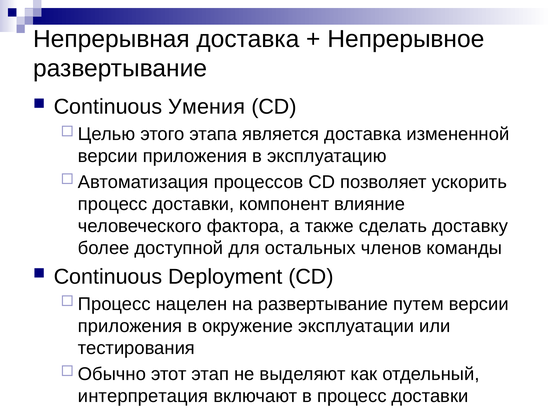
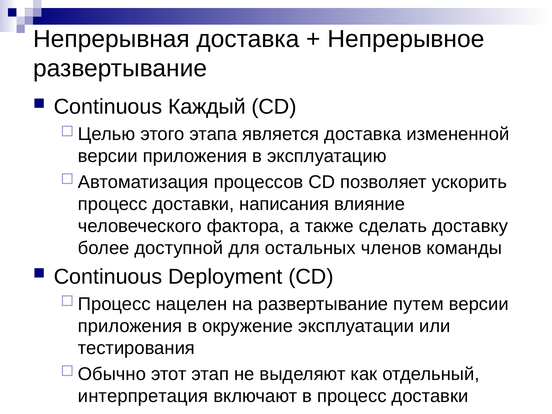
Умения: Умения -> Каждый
компонент: компонент -> написания
